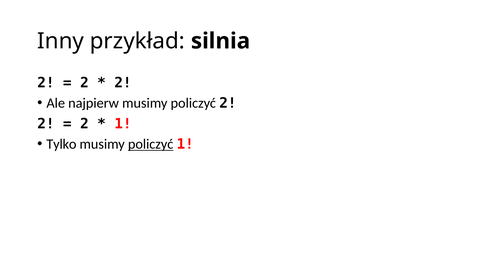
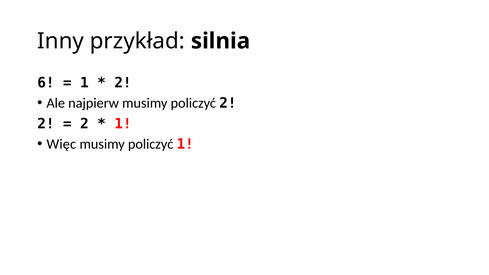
2 at (46, 83): 2 -> 6
2 at (84, 83): 2 -> 1
Tylko: Tylko -> Więc
policzyć at (151, 144) underline: present -> none
